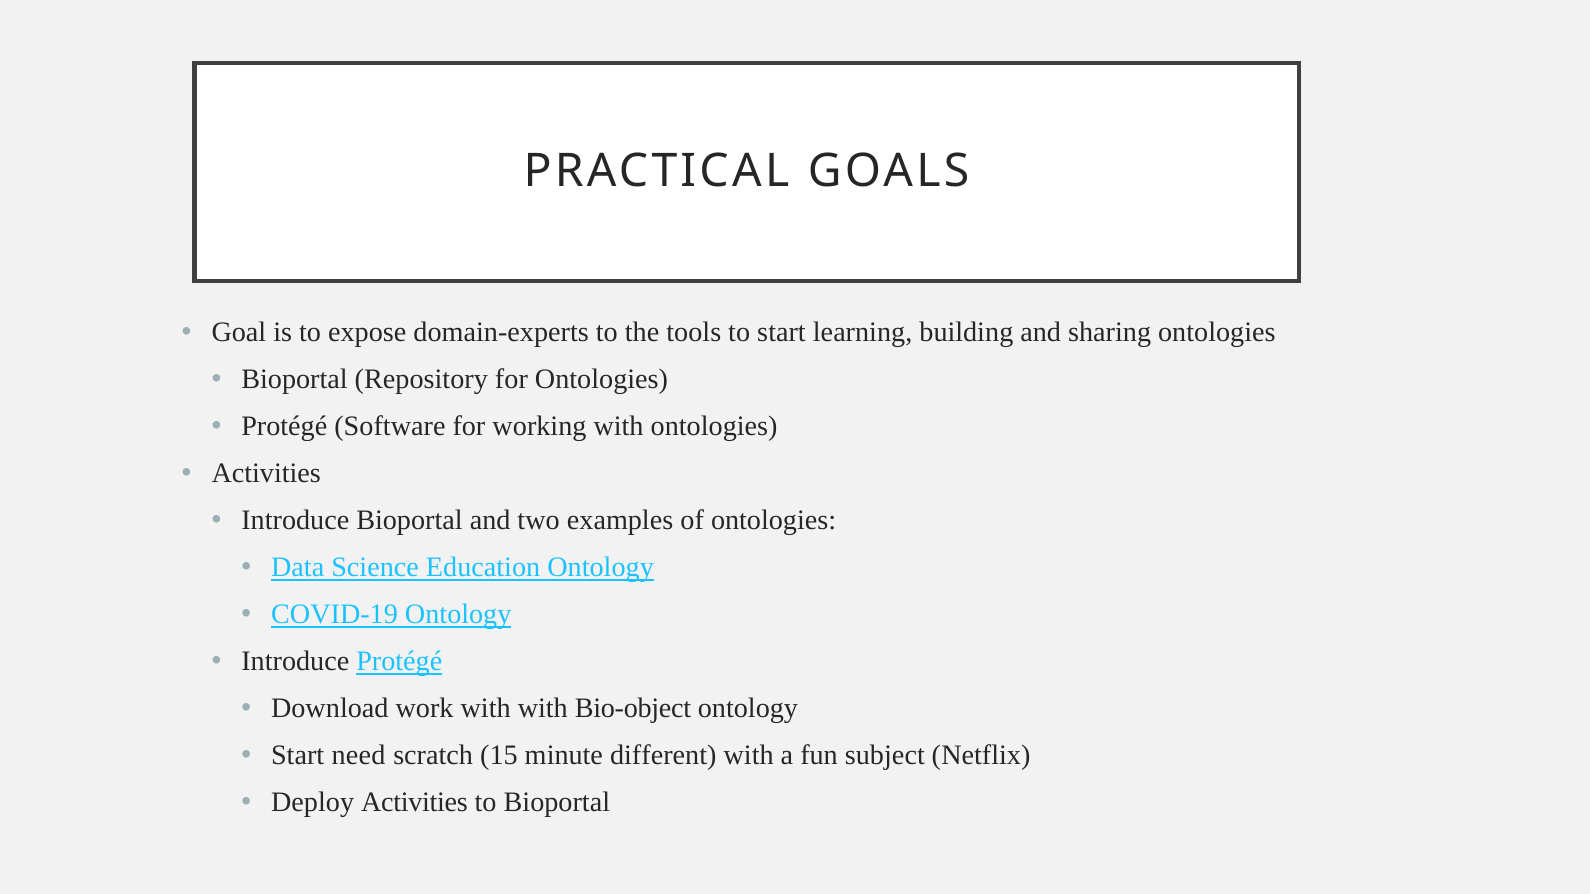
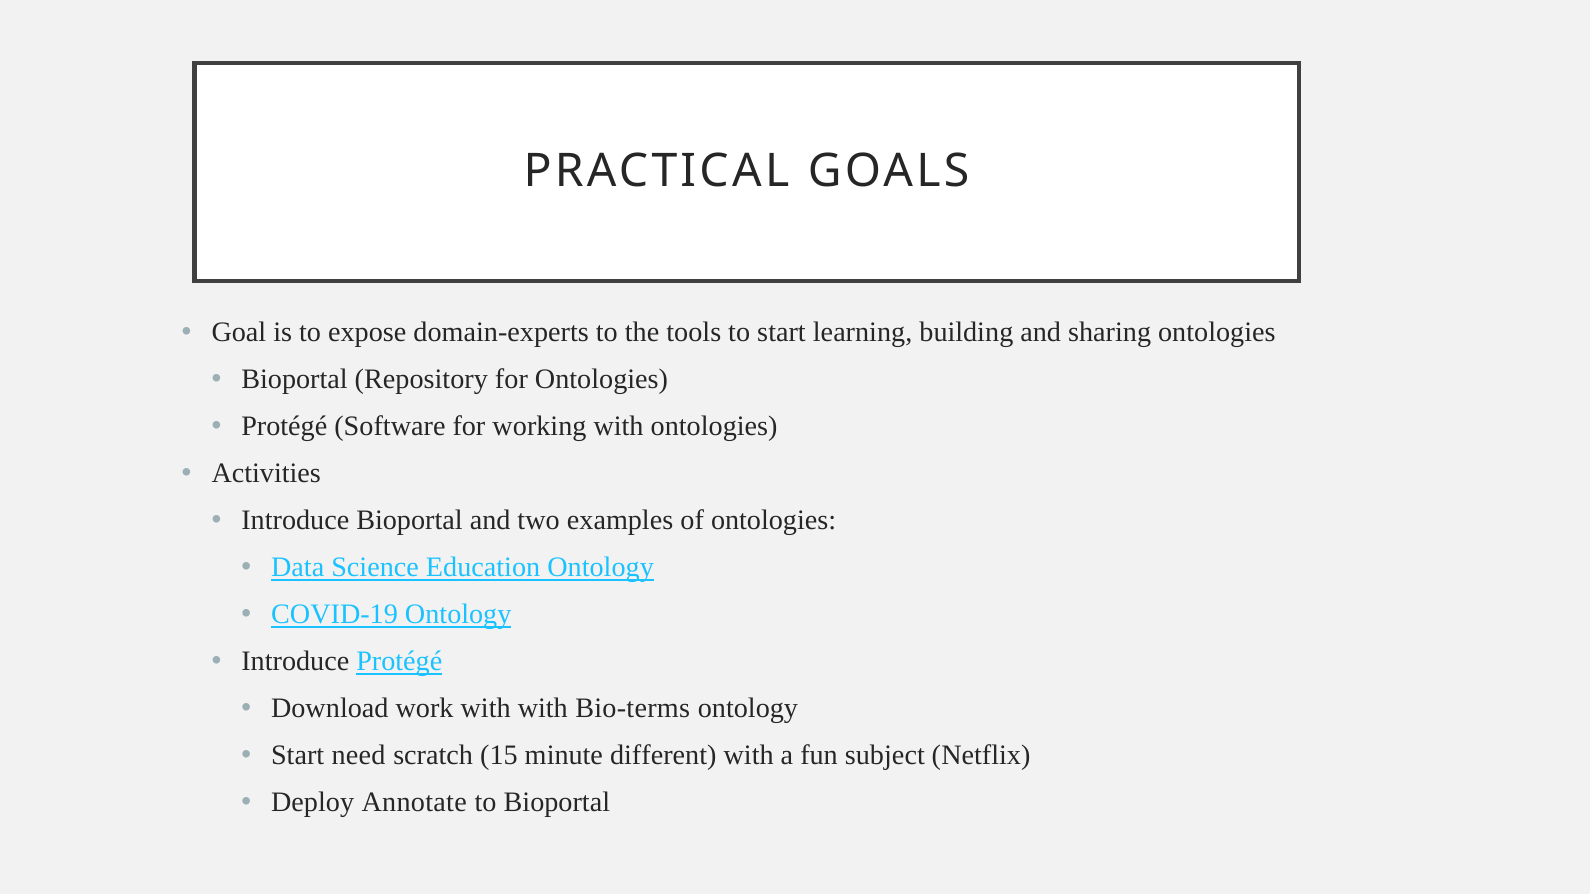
Bio-object: Bio-object -> Bio-terms
Deploy Activities: Activities -> Annotate
